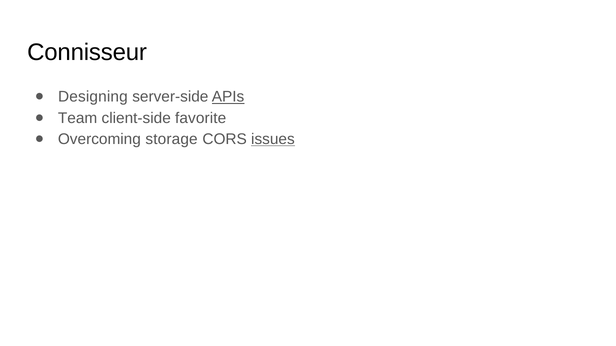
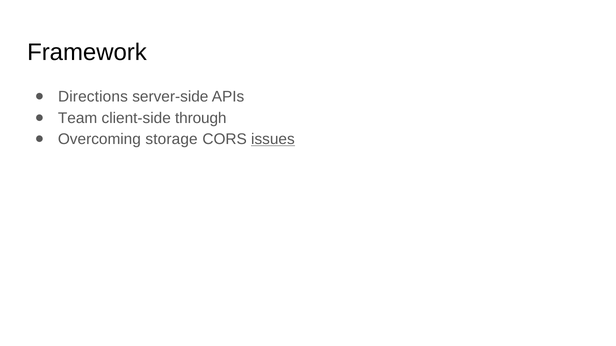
Connisseur: Connisseur -> Framework
Designing: Designing -> Directions
APIs underline: present -> none
favorite: favorite -> through
